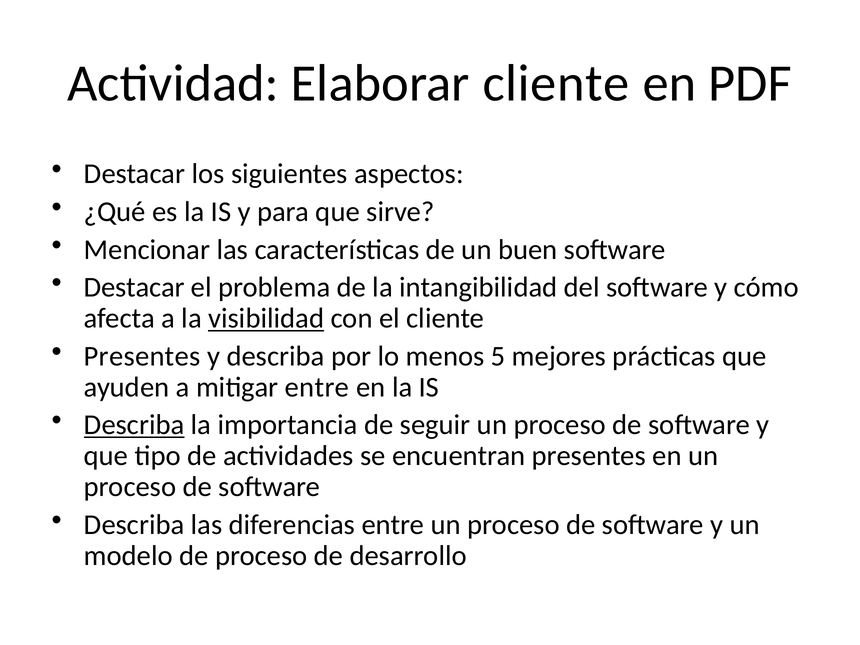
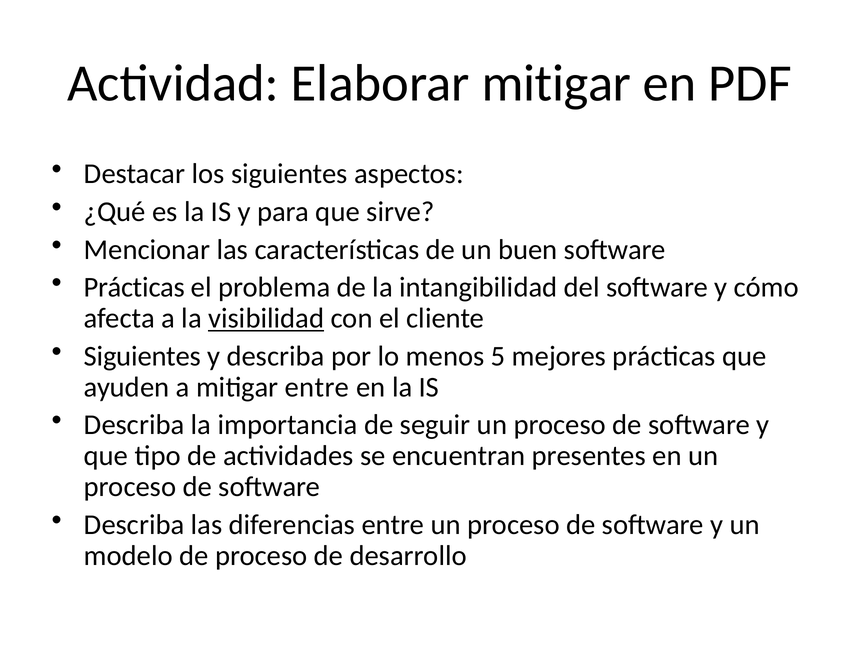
Elaborar cliente: cliente -> mitigar
Destacar at (134, 287): Destacar -> Prácticas
Presentes at (142, 356): Presentes -> Siguientes
Describa at (134, 425) underline: present -> none
